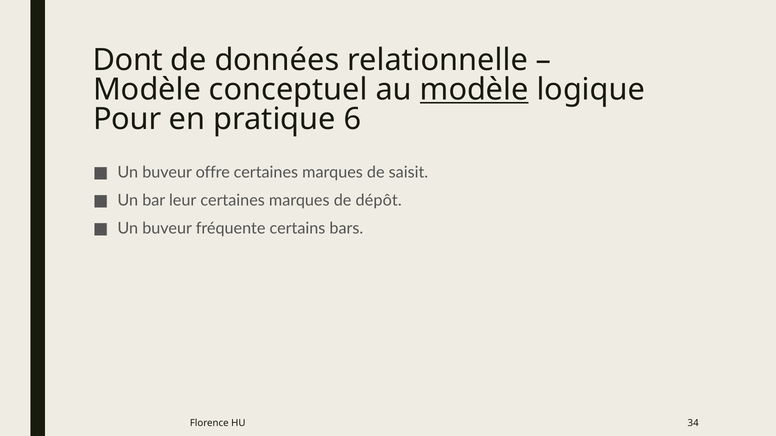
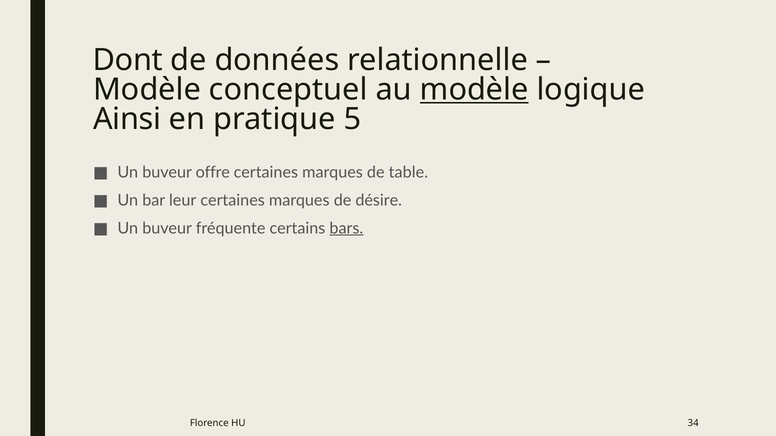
Pour: Pour -> Ainsi
6: 6 -> 5
saisit: saisit -> table
dépôt: dépôt -> désire
bars underline: none -> present
